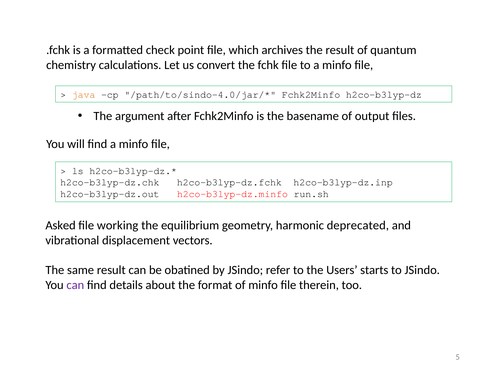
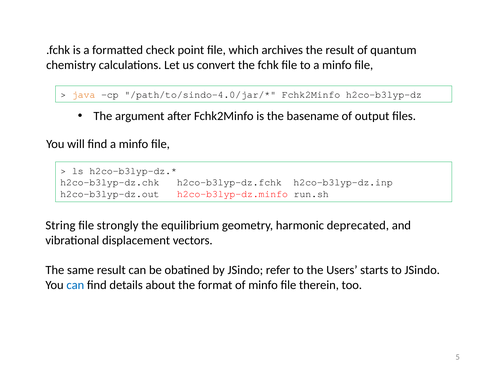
Asked: Asked -> String
working: working -> strongly
can at (75, 285) colour: purple -> blue
